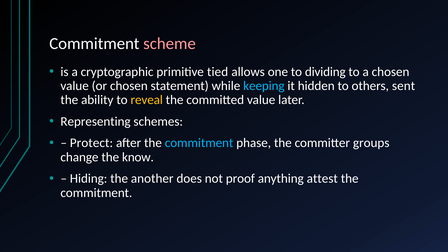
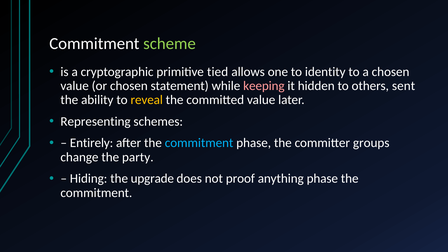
scheme colour: pink -> light green
dividing: dividing -> identity
keeping colour: light blue -> pink
Protect: Protect -> Entirely
know: know -> party
another: another -> upgrade
anything attest: attest -> phase
